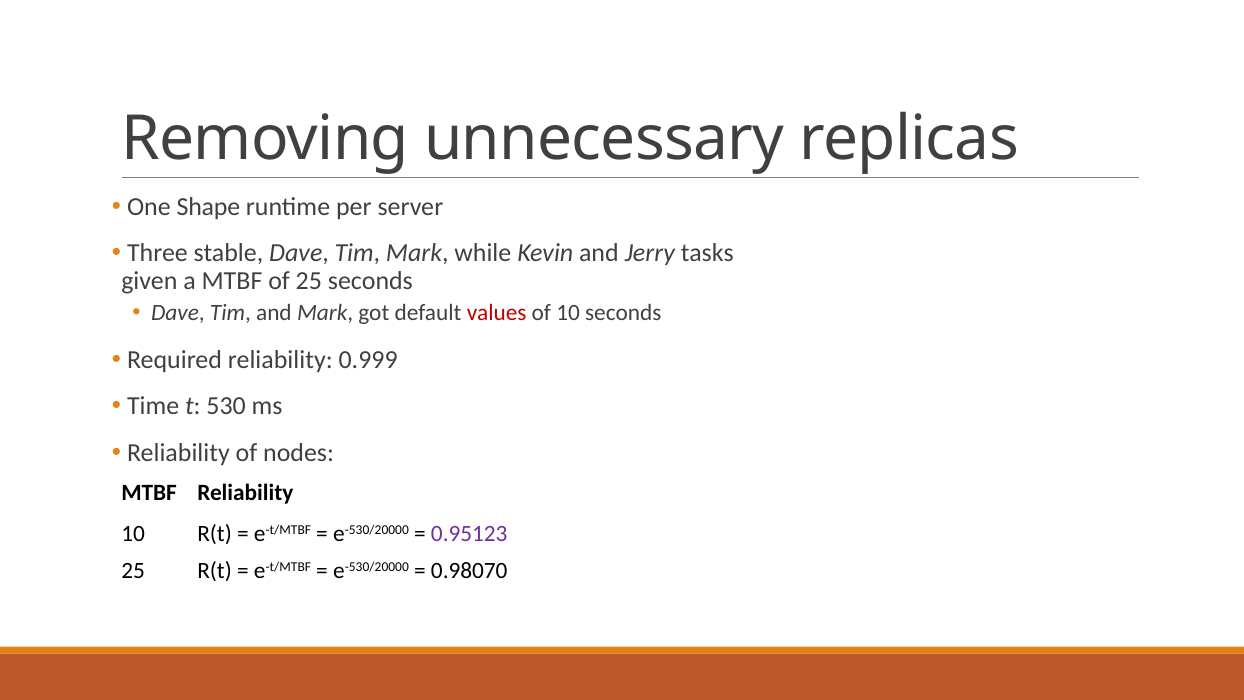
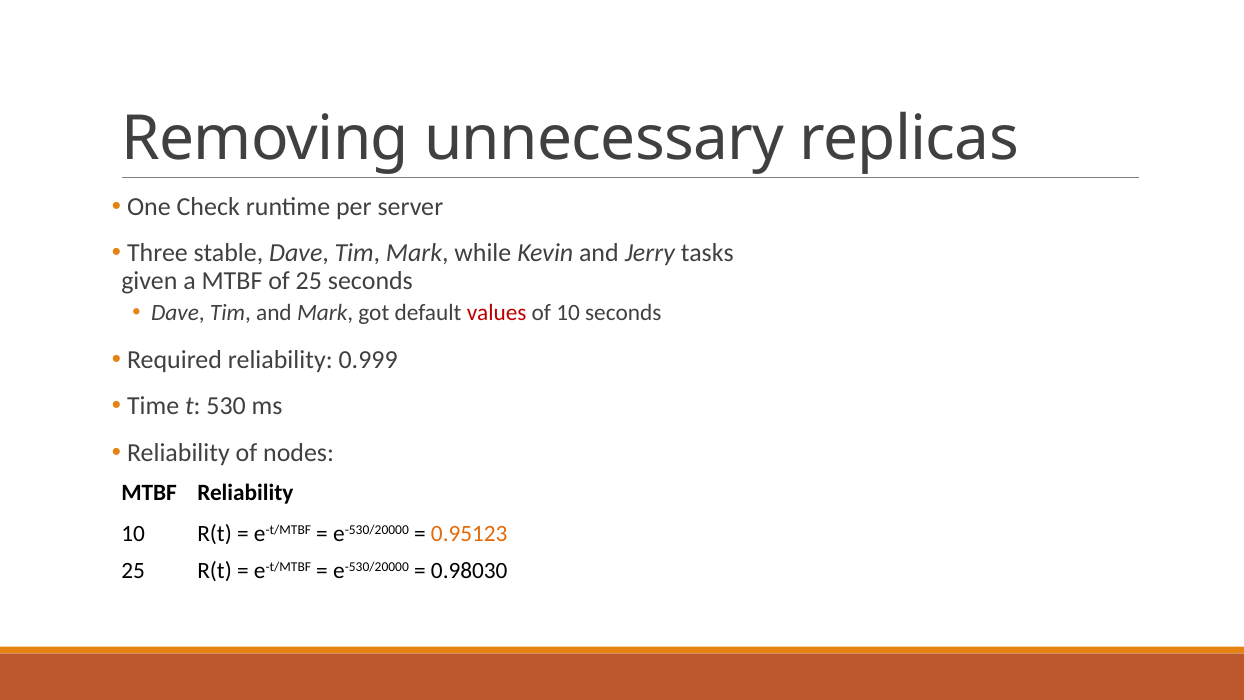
Shape: Shape -> Check
0.95123 colour: purple -> orange
0.98070: 0.98070 -> 0.98030
